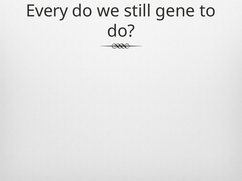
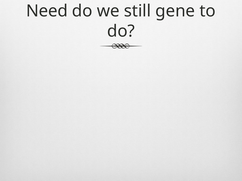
Every: Every -> Need
